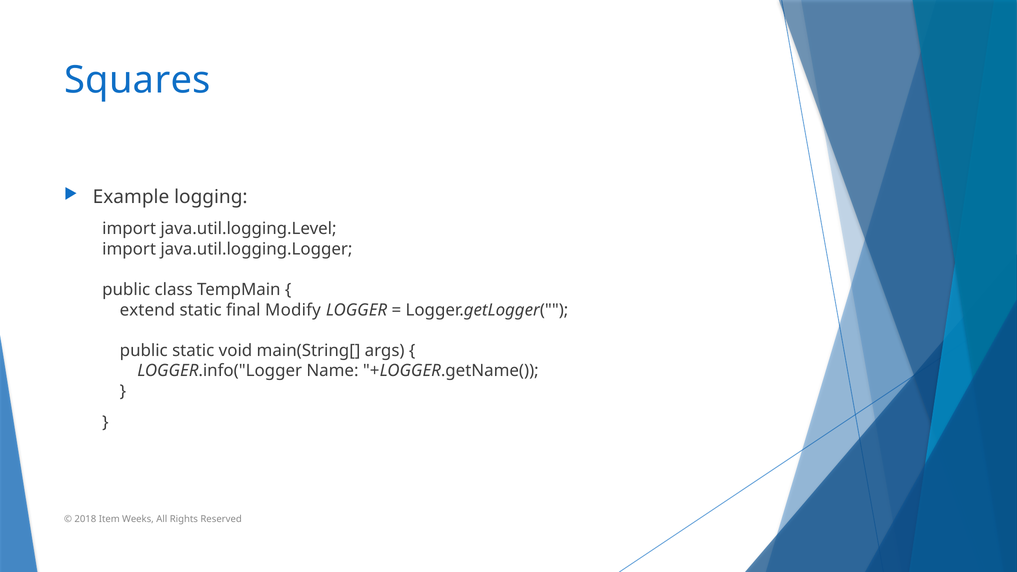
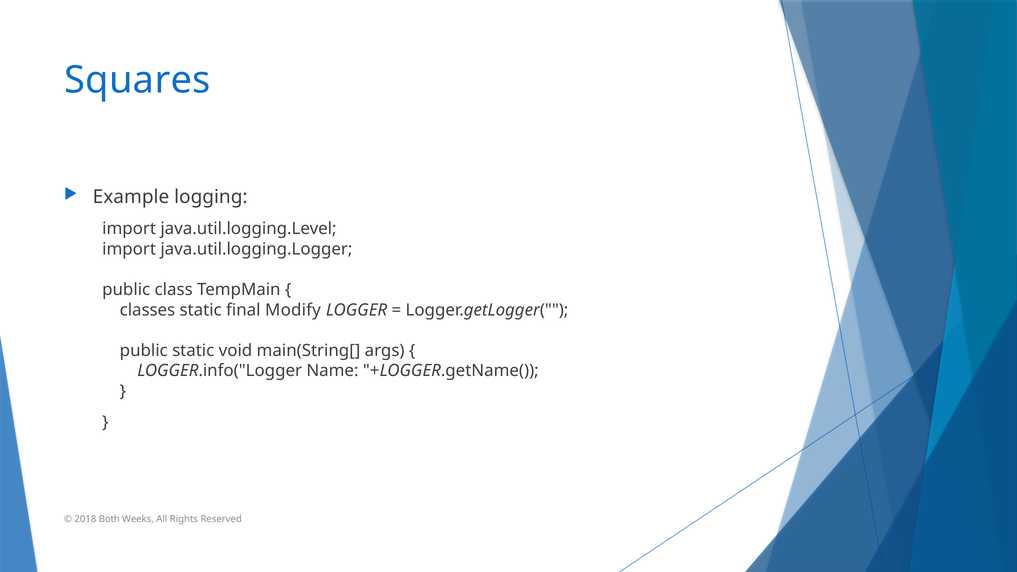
extend: extend -> classes
Item: Item -> Both
